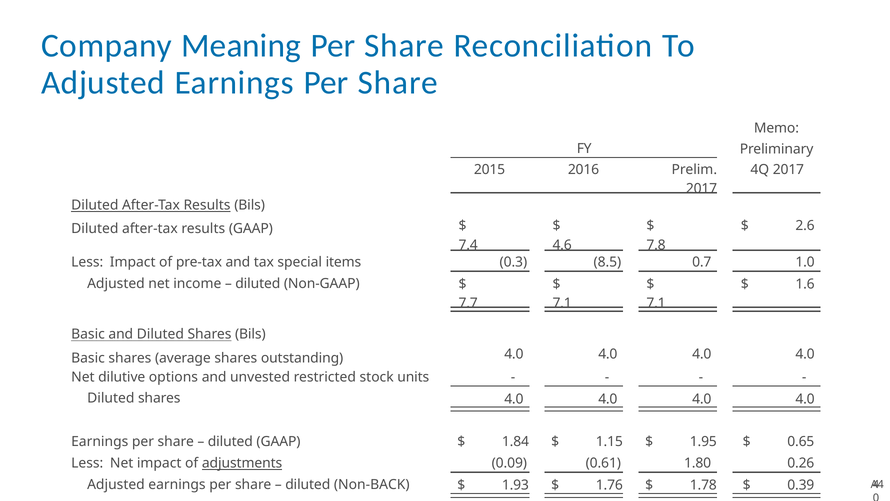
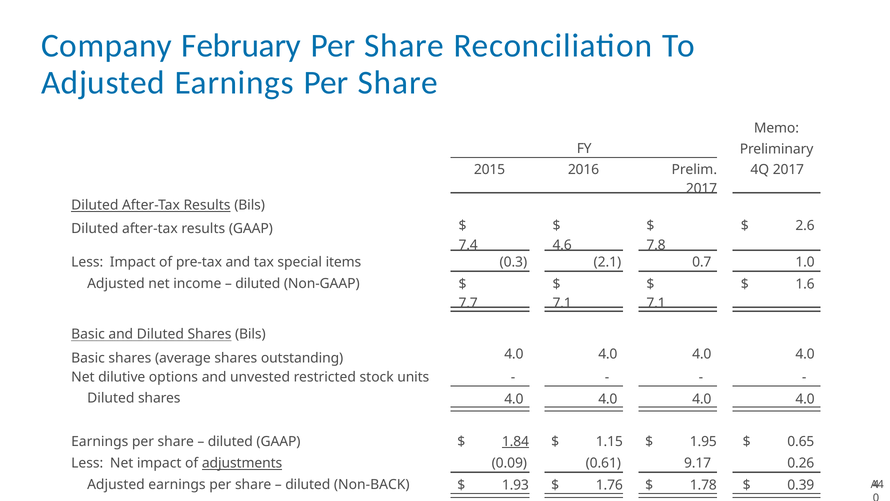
Meaning: Meaning -> February
8.5: 8.5 -> 2.1
1.84 underline: none -> present
1.80: 1.80 -> 9.17
